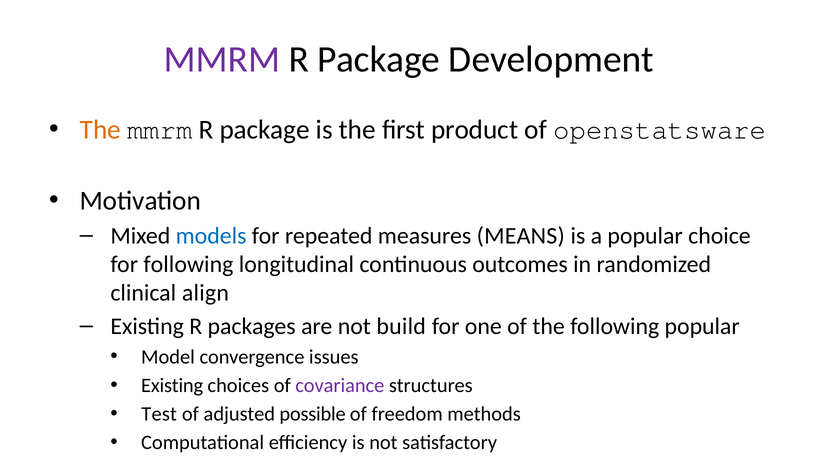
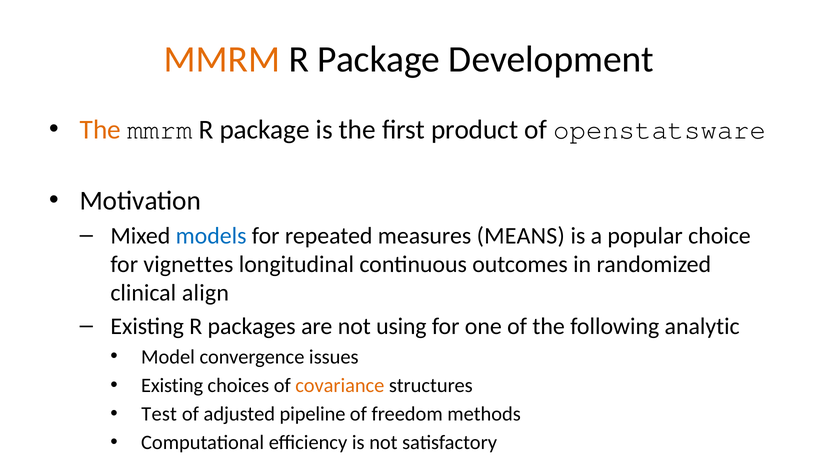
MMRM at (222, 59) colour: purple -> orange
for following: following -> vignettes
build: build -> using
following popular: popular -> analytic
covariance colour: purple -> orange
possible: possible -> pipeline
